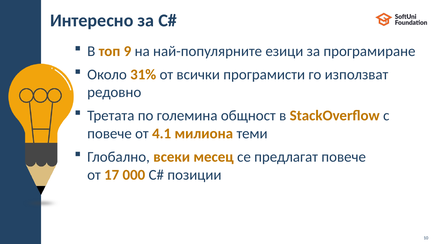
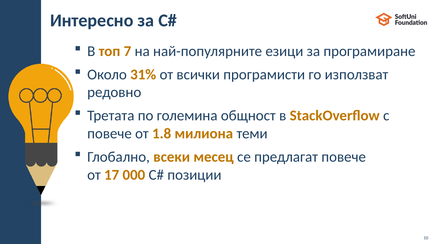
9: 9 -> 7
4.1: 4.1 -> 1.8
